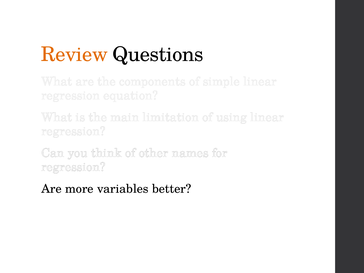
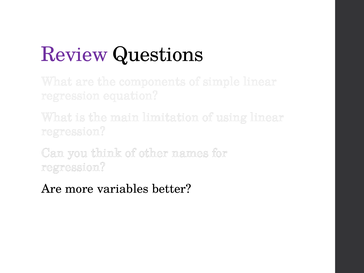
Review colour: orange -> purple
